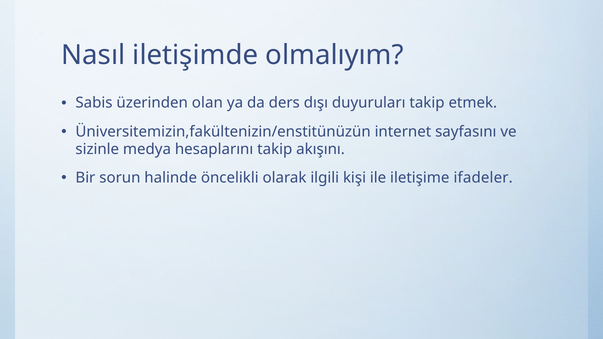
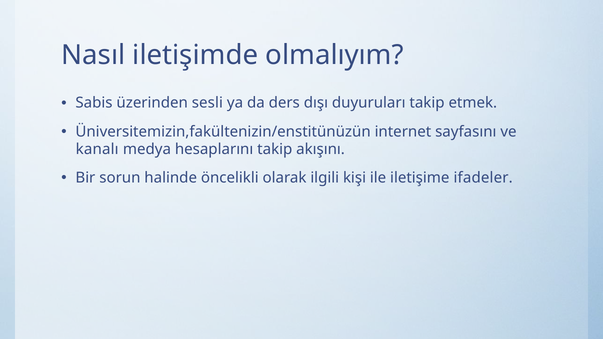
olan: olan -> sesli
sizinle: sizinle -> kanalı
